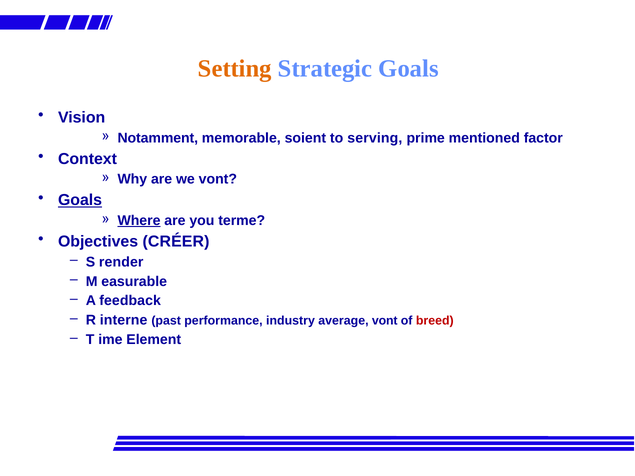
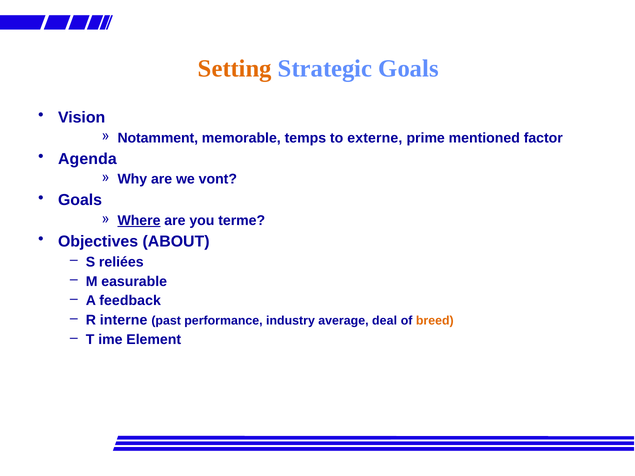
soient: soient -> temps
serving: serving -> externe
Context: Context -> Agenda
Goals at (80, 200) underline: present -> none
CRÉER: CRÉER -> ABOUT
render: render -> reliées
average vont: vont -> deal
breed colour: red -> orange
